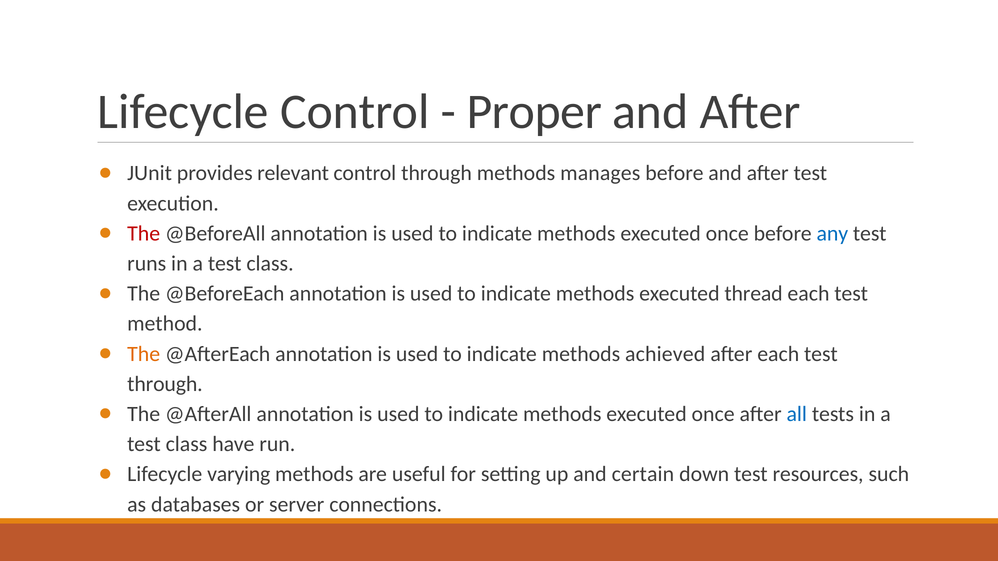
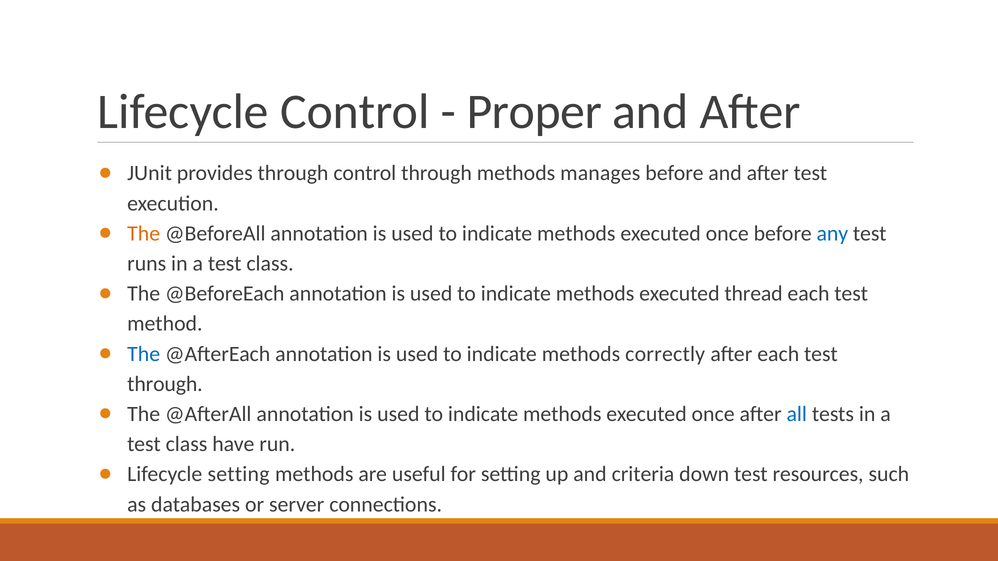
provides relevant: relevant -> through
The at (144, 234) colour: red -> orange
The at (144, 354) colour: orange -> blue
achieved: achieved -> correctly
Lifecycle varying: varying -> setting
certain: certain -> criteria
